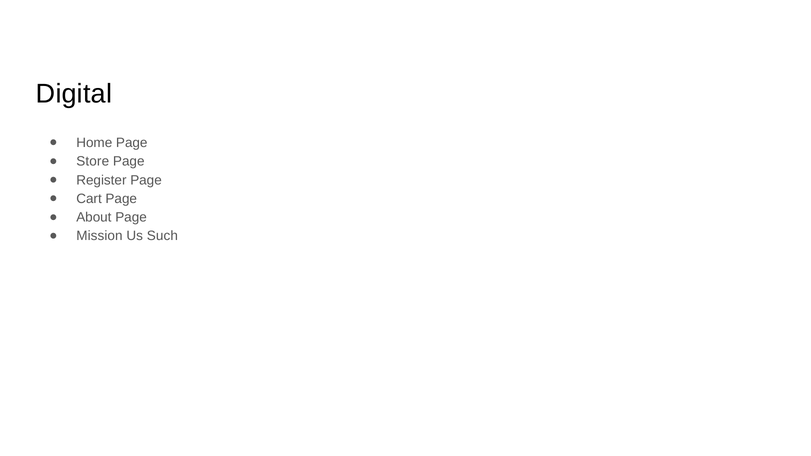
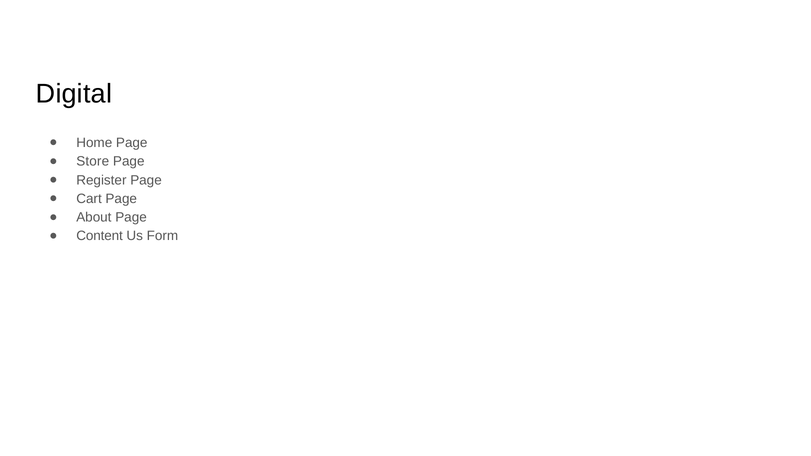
Mission: Mission -> Content
Such: Such -> Form
